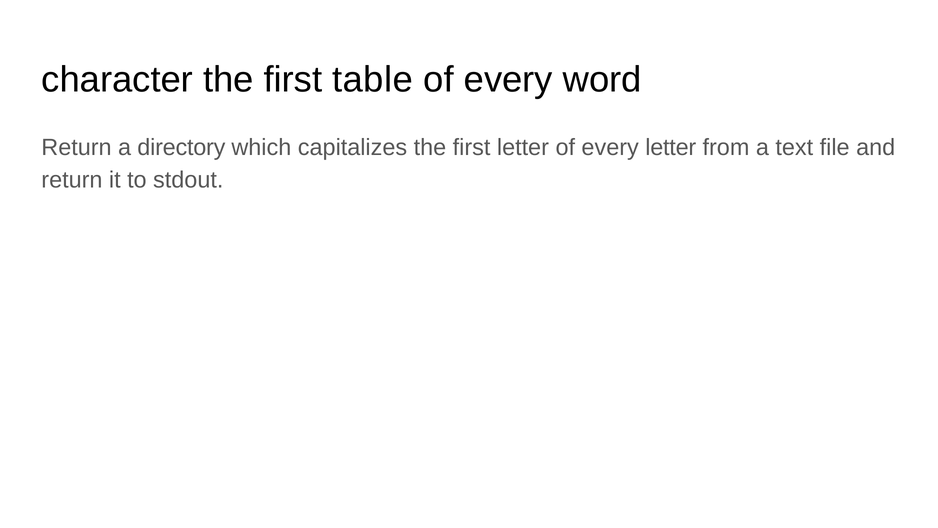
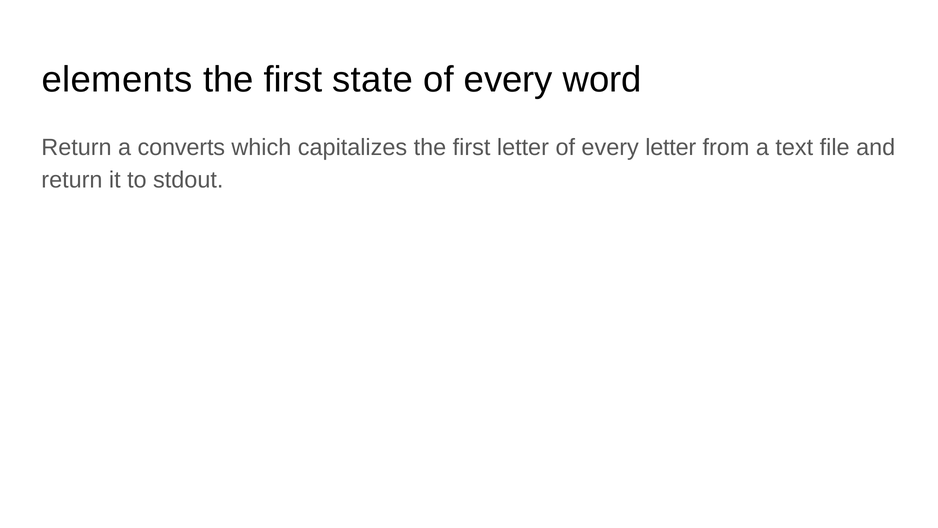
character: character -> elements
table: table -> state
directory: directory -> converts
